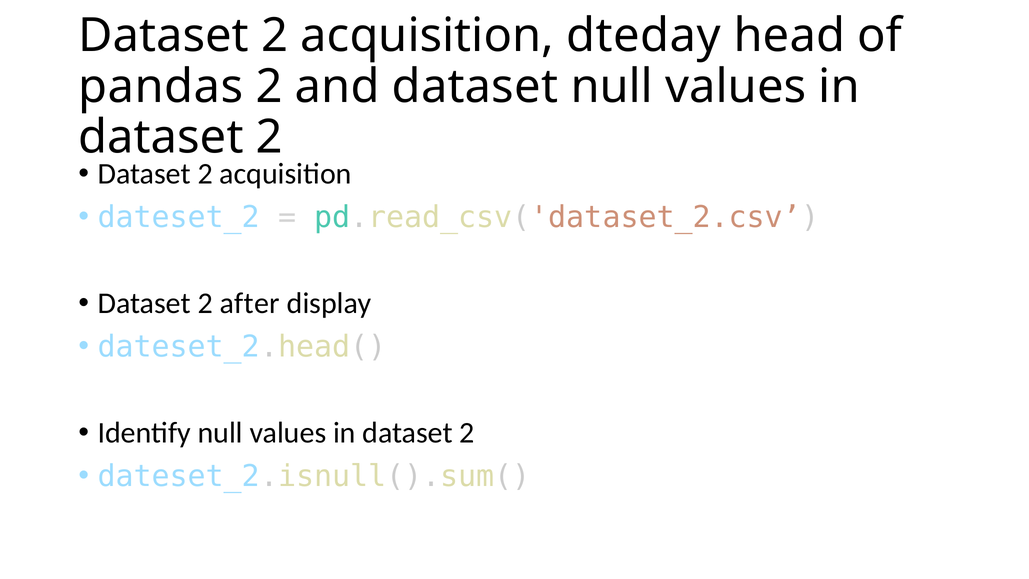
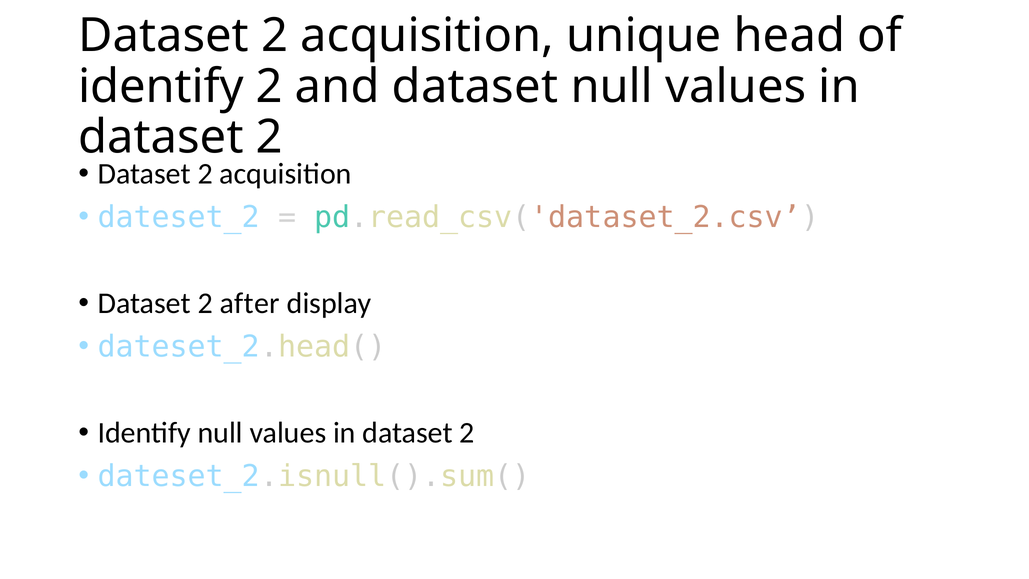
dteday: dteday -> unique
pandas at (161, 86): pandas -> identify
